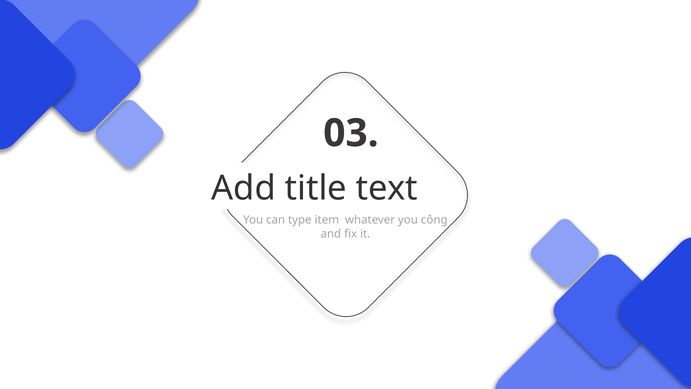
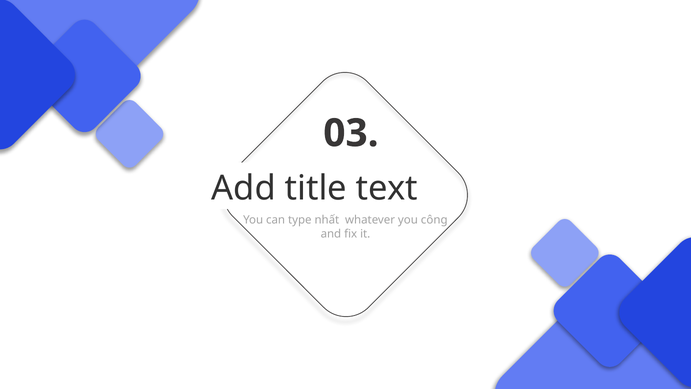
item: item -> nhất
